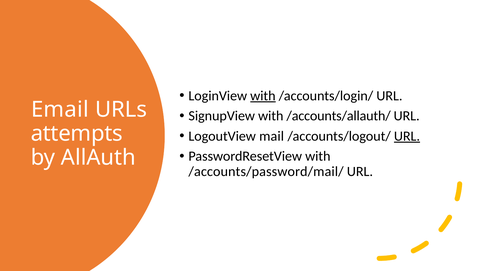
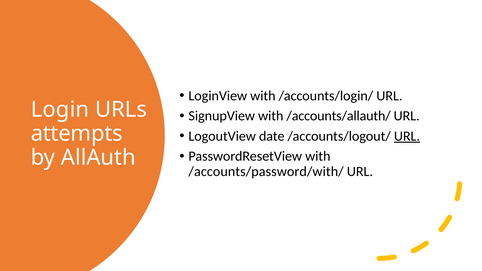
with at (263, 96) underline: present -> none
Email: Email -> Login
mail: mail -> date
/accounts/password/mail/: /accounts/password/mail/ -> /accounts/password/with/
